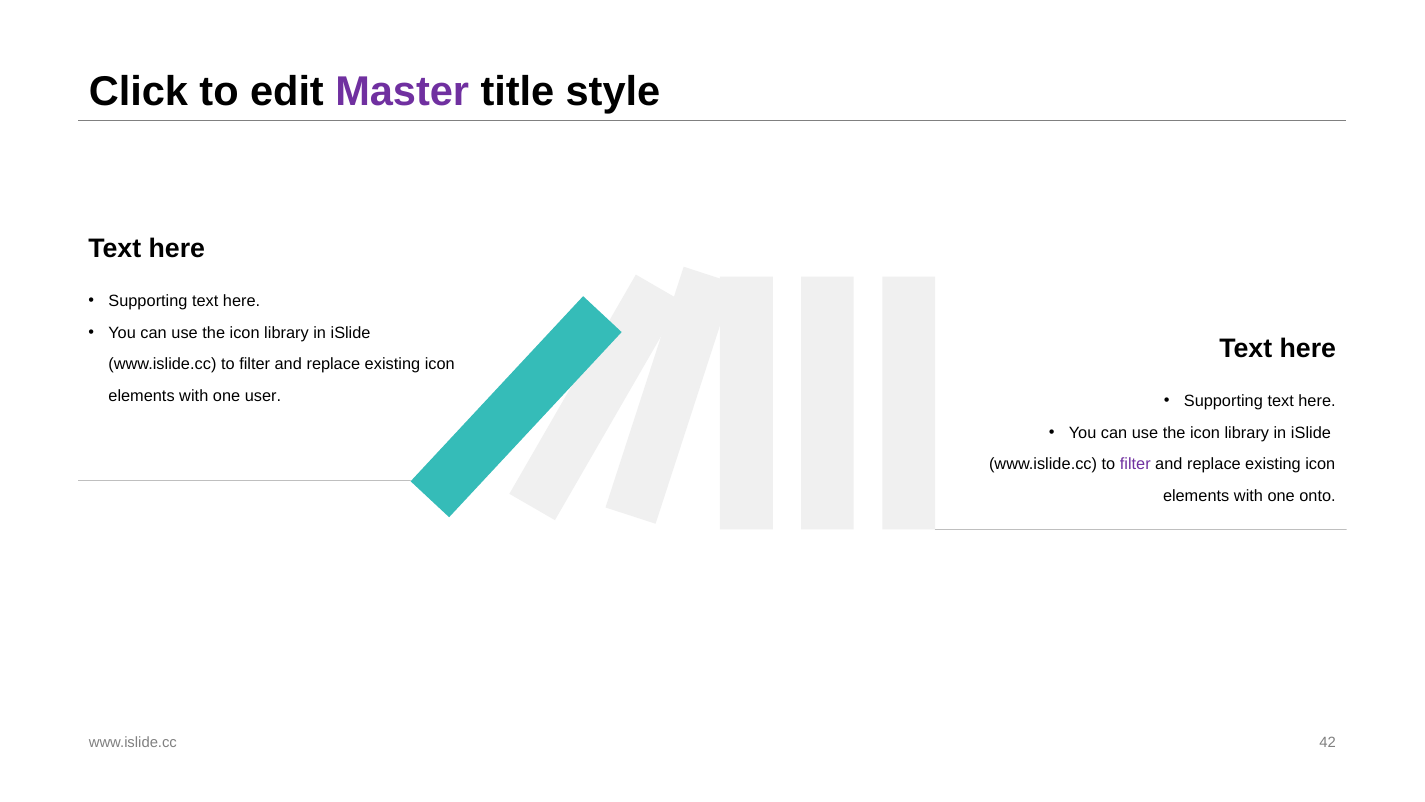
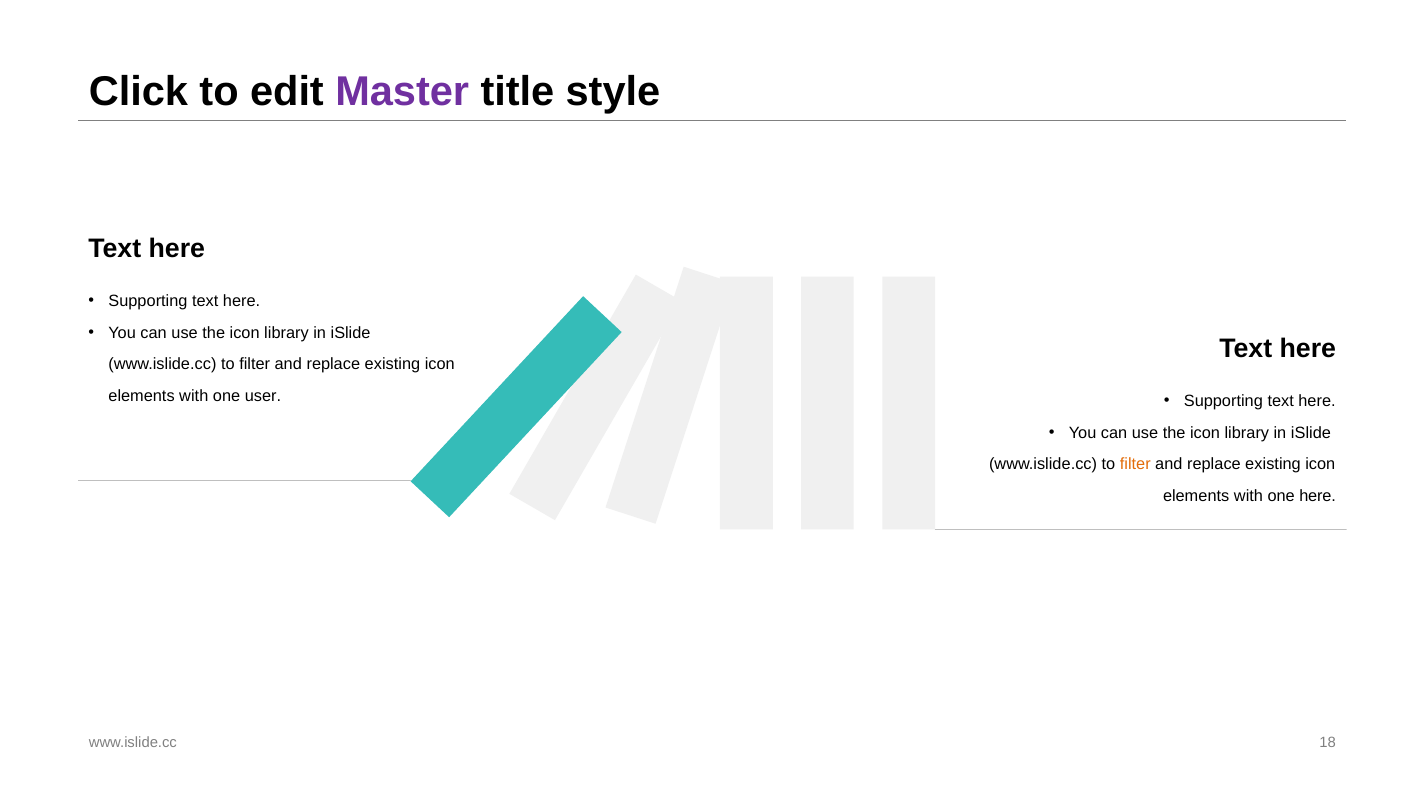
filter at (1135, 464) colour: purple -> orange
one onto: onto -> here
42: 42 -> 18
